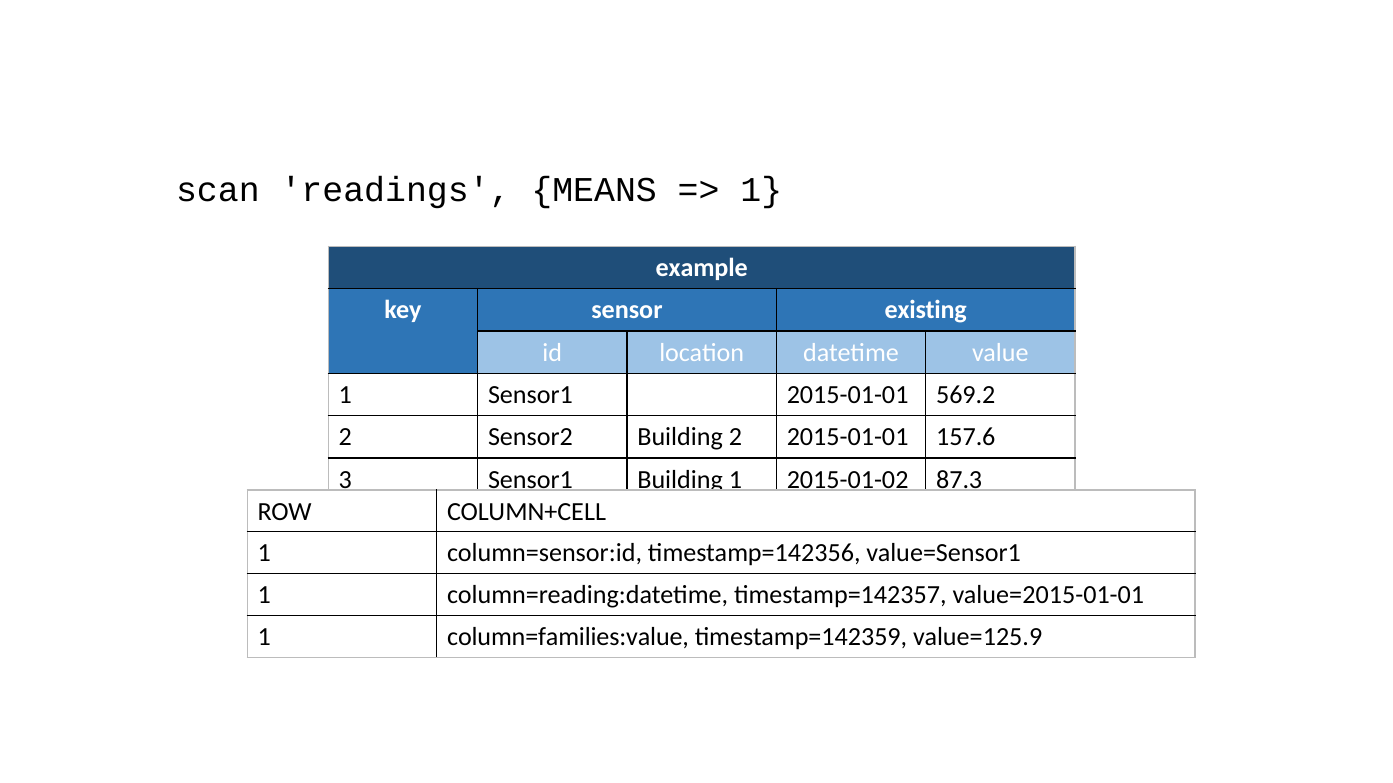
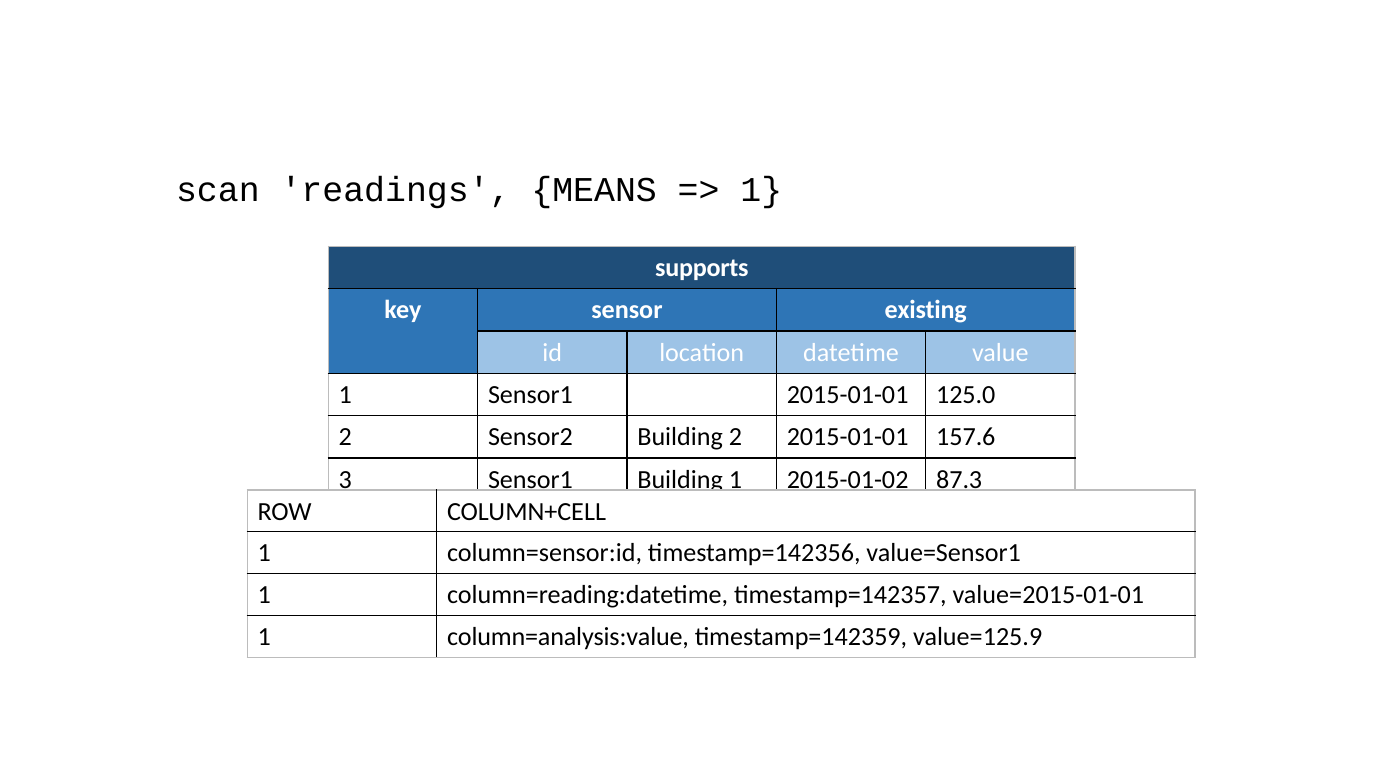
example: example -> supports
569.2: 569.2 -> 125.0
column=families:value: column=families:value -> column=analysis:value
